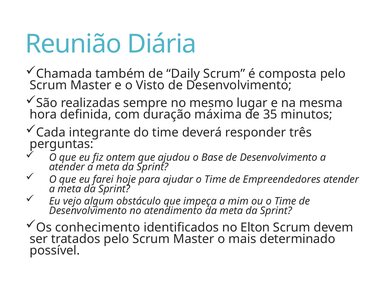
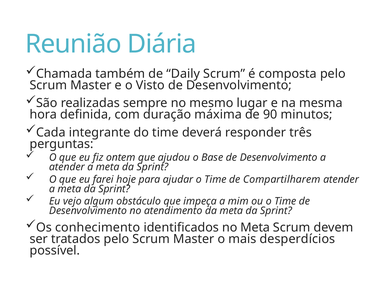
35: 35 -> 90
Empreendedores: Empreendedores -> Compartilharem
no Elton: Elton -> Meta
determinado: determinado -> desperdícios
